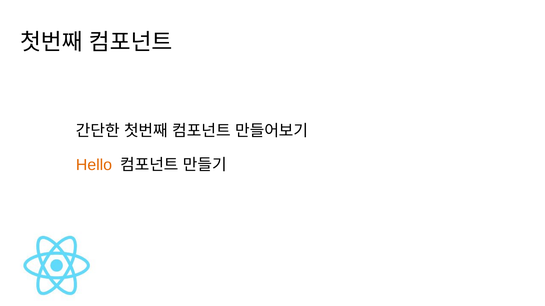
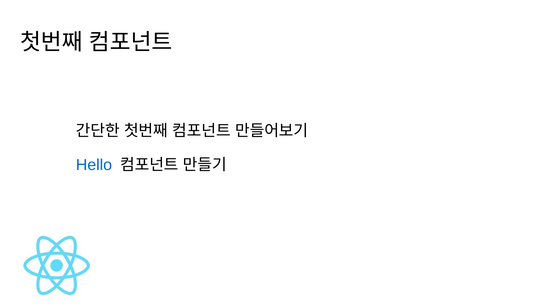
Hello colour: orange -> blue
